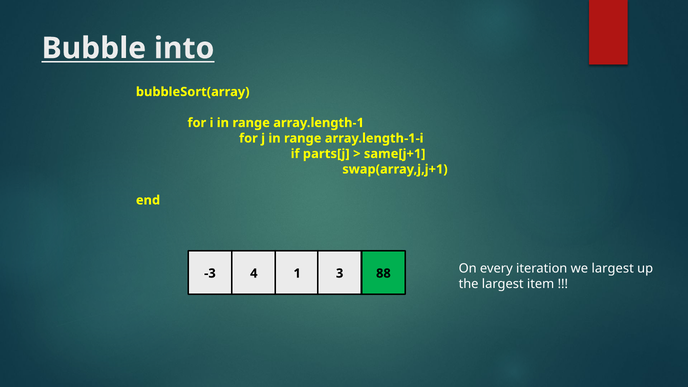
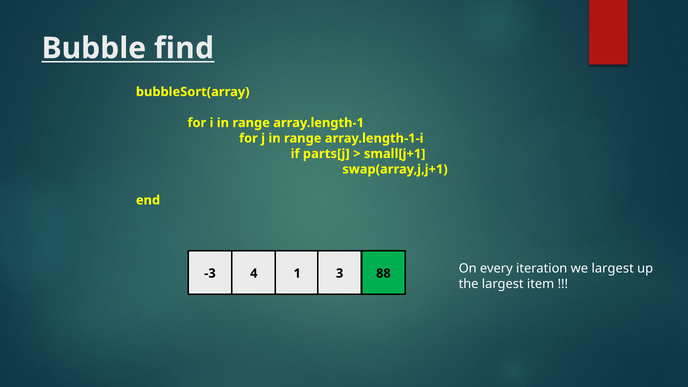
into: into -> find
same[j+1: same[j+1 -> small[j+1
